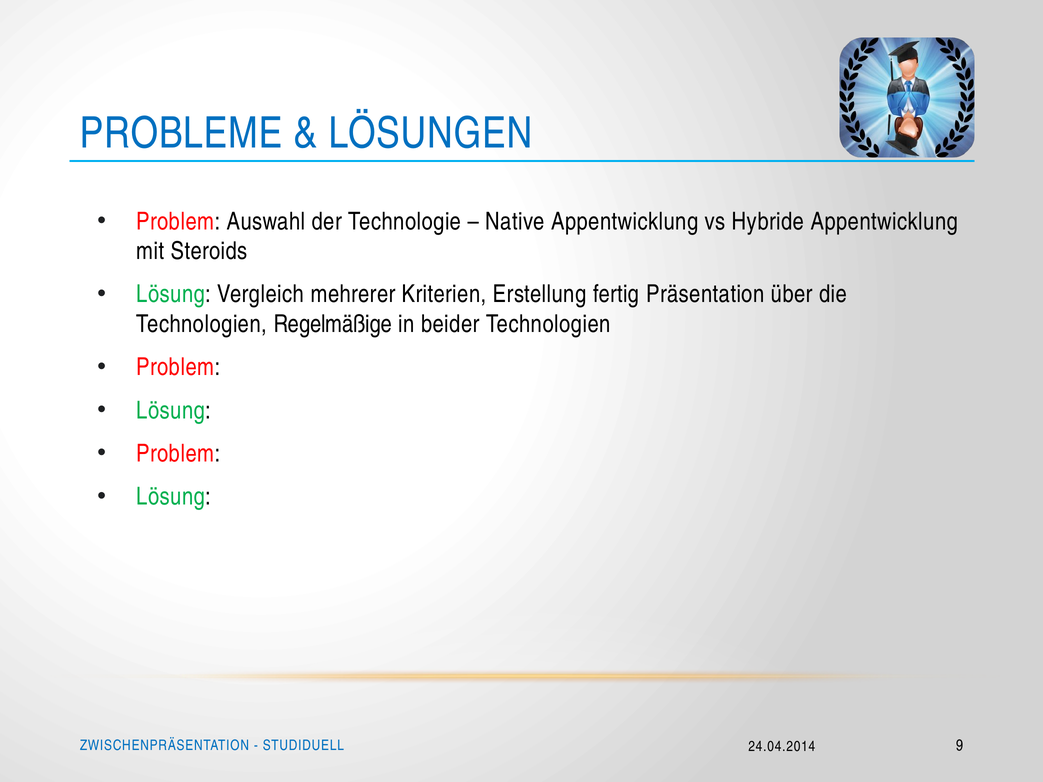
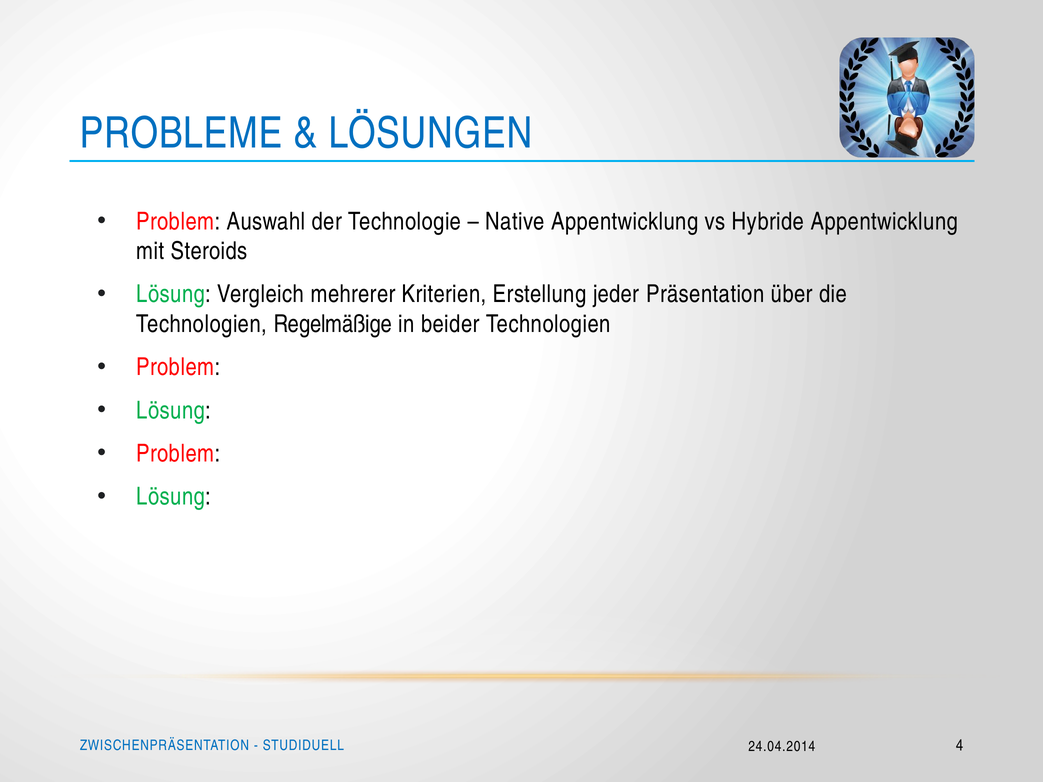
fertig: fertig -> jeder
9: 9 -> 4
